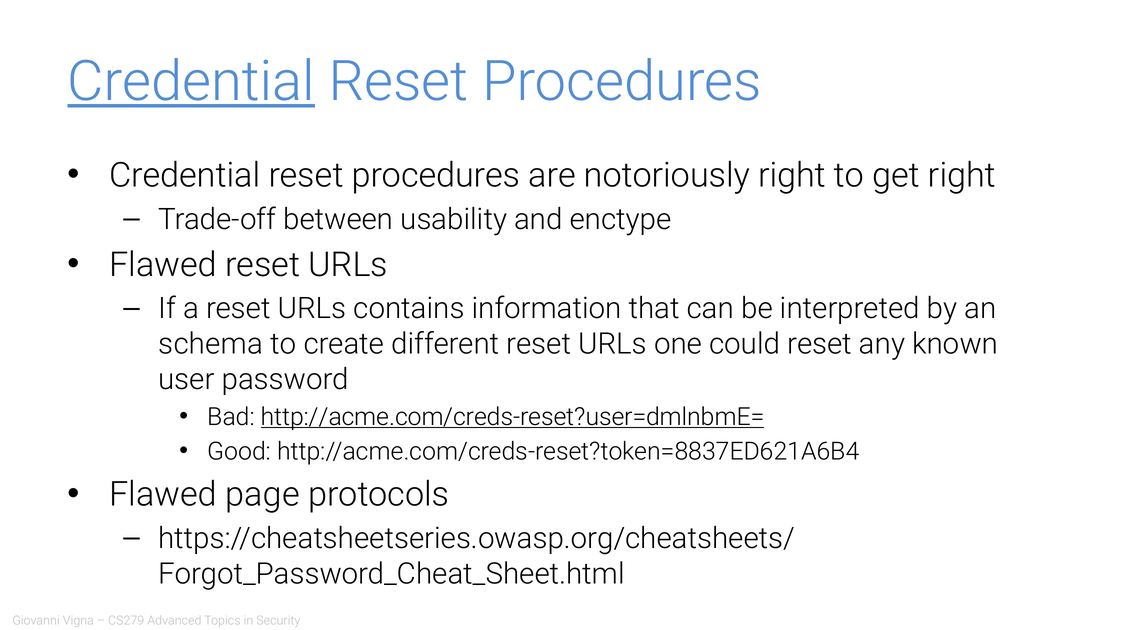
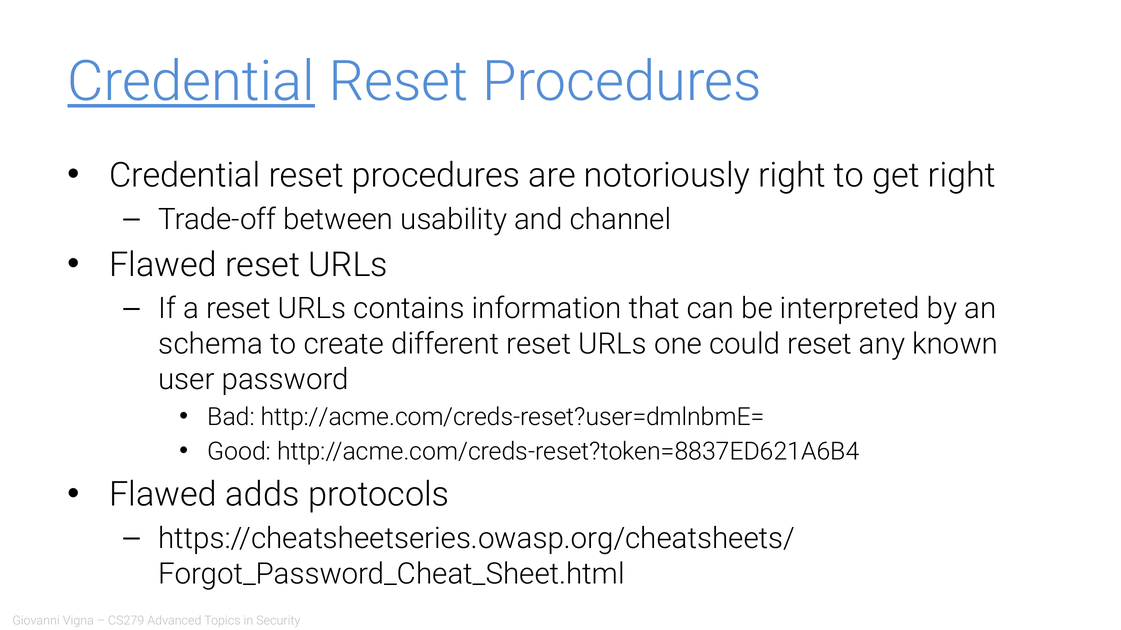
enctype: enctype -> channel
http://acme.com/creds-reset?user=dmlnbmE= underline: present -> none
page: page -> adds
